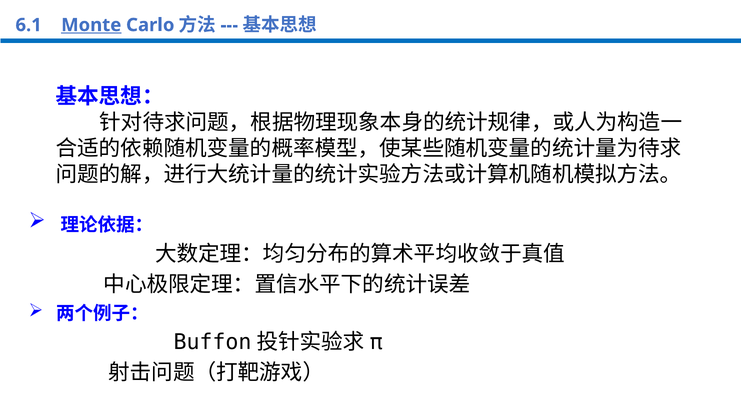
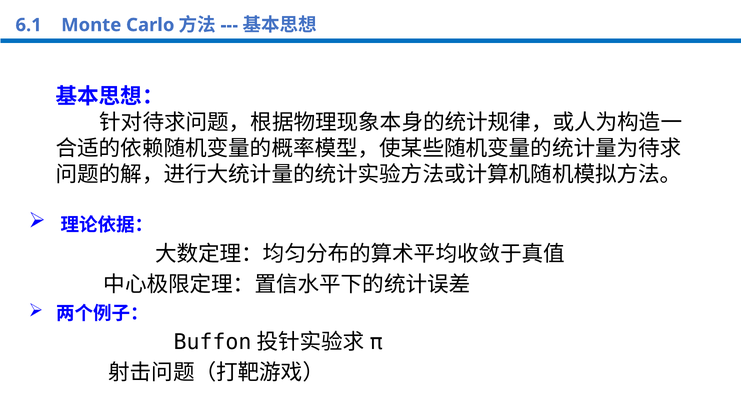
Monte underline: present -> none
